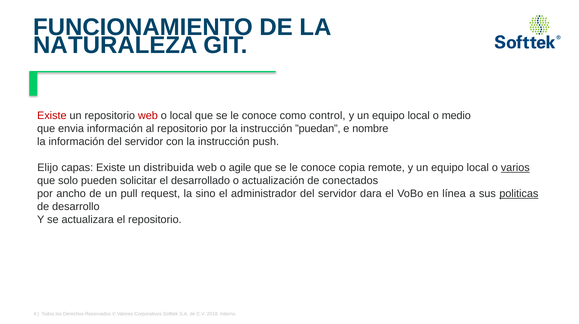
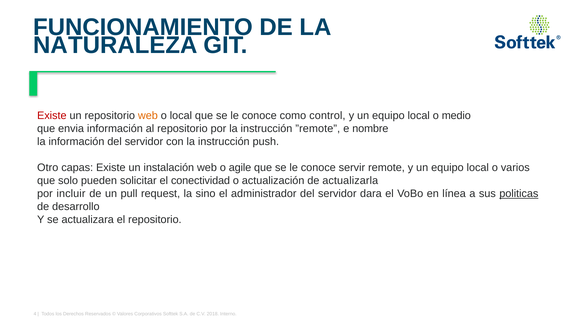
web at (148, 115) colour: red -> orange
”puedan: ”puedan -> ”remote
Elijo: Elijo -> Otro
distribuida: distribuida -> instalación
copia: copia -> servir
varios underline: present -> none
desarrollado: desarrollado -> conectividad
conectados: conectados -> actualizarla
ancho: ancho -> incluir
